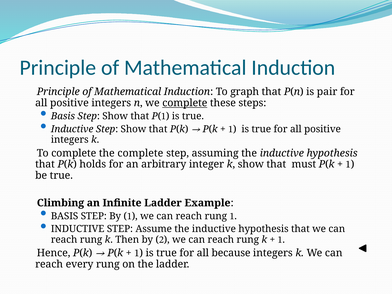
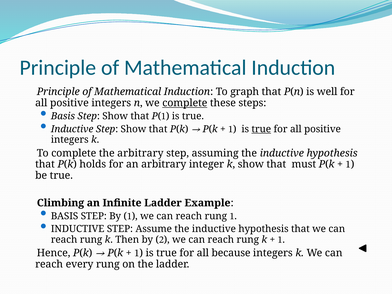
pair: pair -> well
true at (261, 129) underline: none -> present
the complete: complete -> arbitrary
